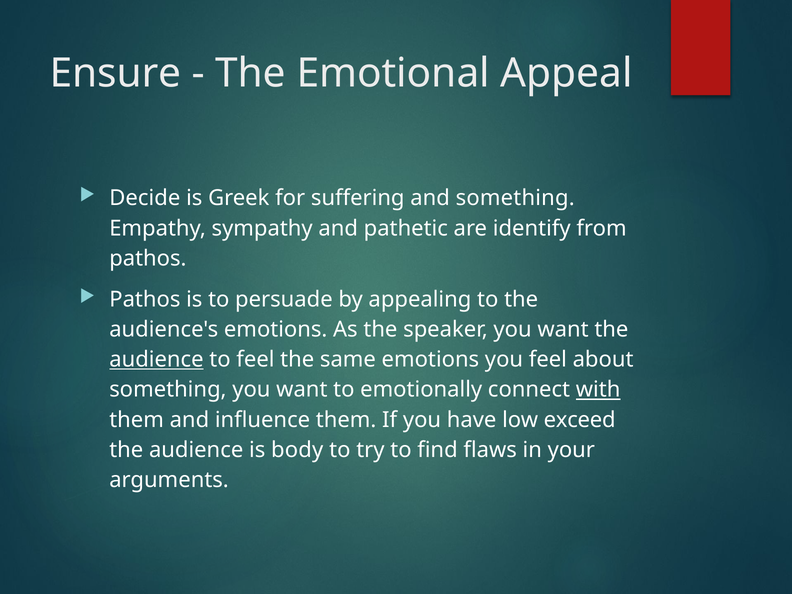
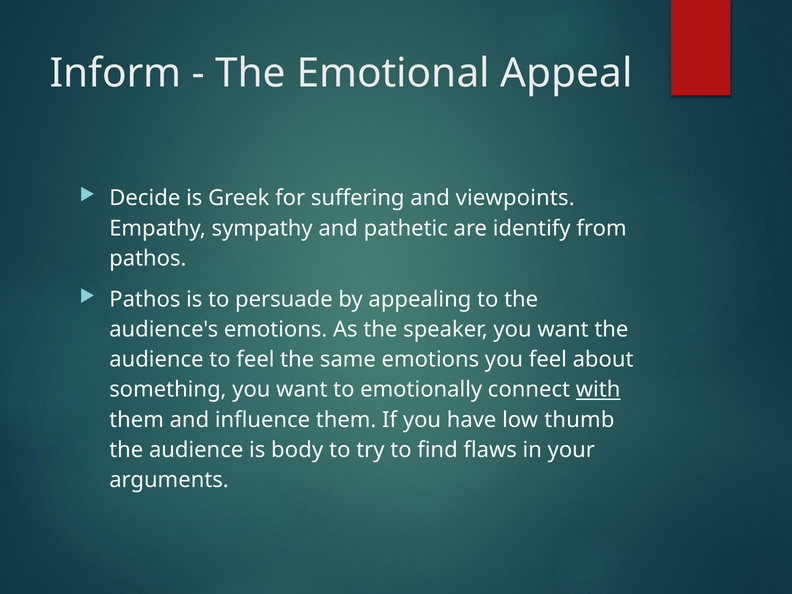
Ensure: Ensure -> Inform
and something: something -> viewpoints
audience at (156, 360) underline: present -> none
exceed: exceed -> thumb
